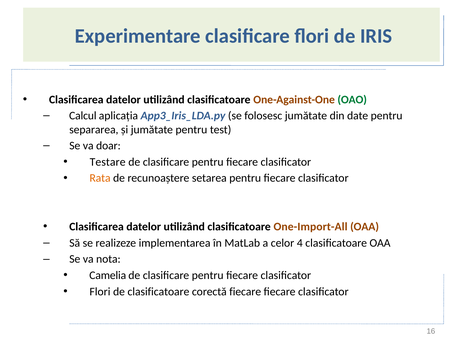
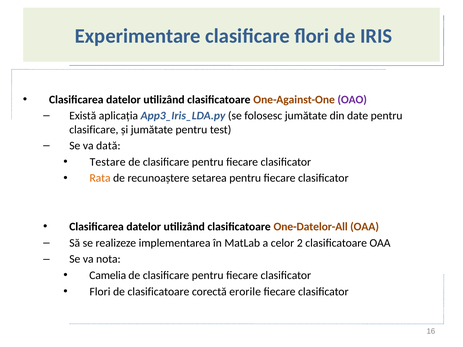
OAO colour: green -> purple
Calcul: Calcul -> Există
separarea at (94, 130): separarea -> clasificare
doar: doar -> dată
One-Import-All: One-Import-All -> One-Datelor-All
4: 4 -> 2
corectă fiecare: fiecare -> erorile
